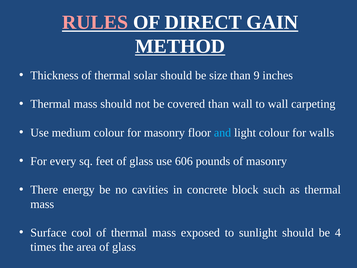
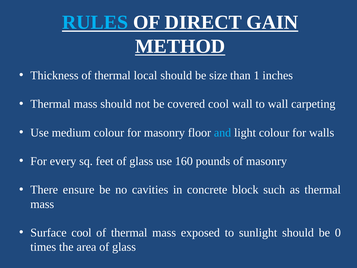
RULES colour: pink -> light blue
solar: solar -> local
9: 9 -> 1
covered than: than -> cool
606: 606 -> 160
energy: energy -> ensure
4: 4 -> 0
